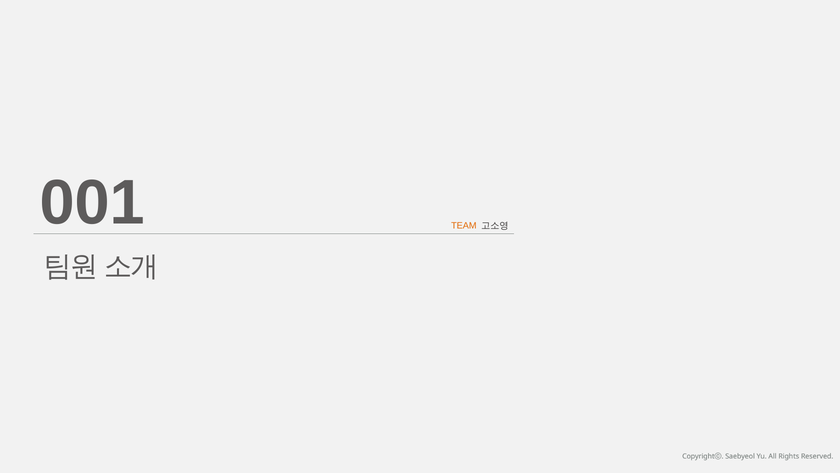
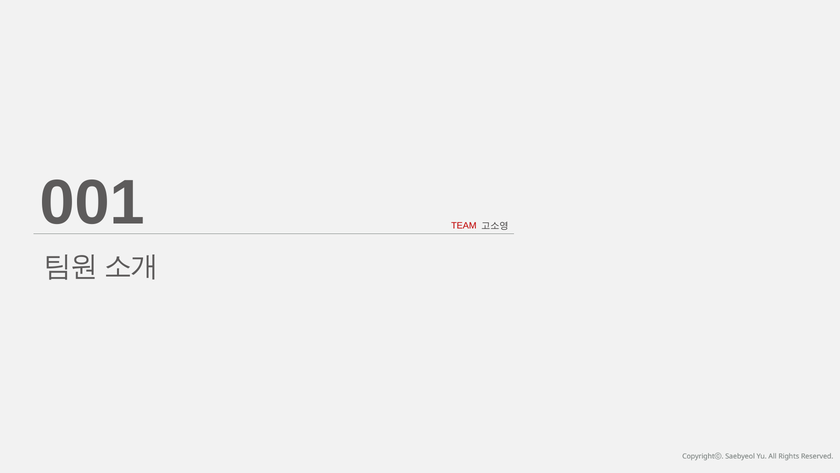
TEAM colour: orange -> red
